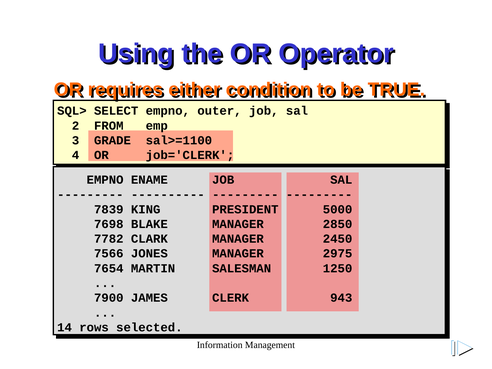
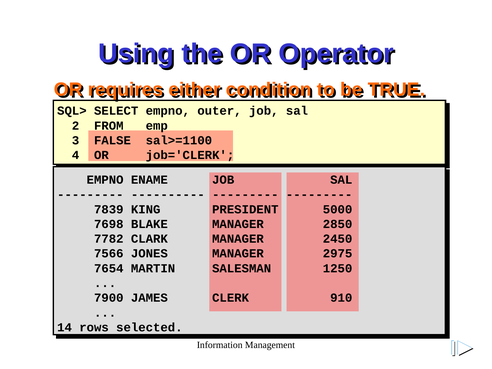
GRADE: GRADE -> FALSE
943: 943 -> 910
